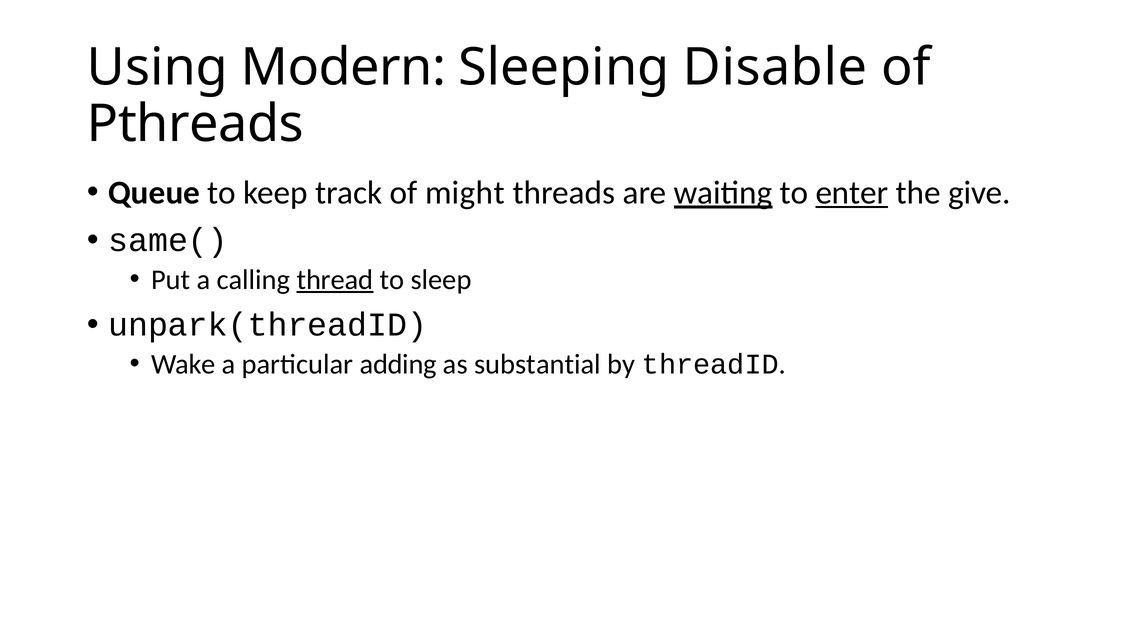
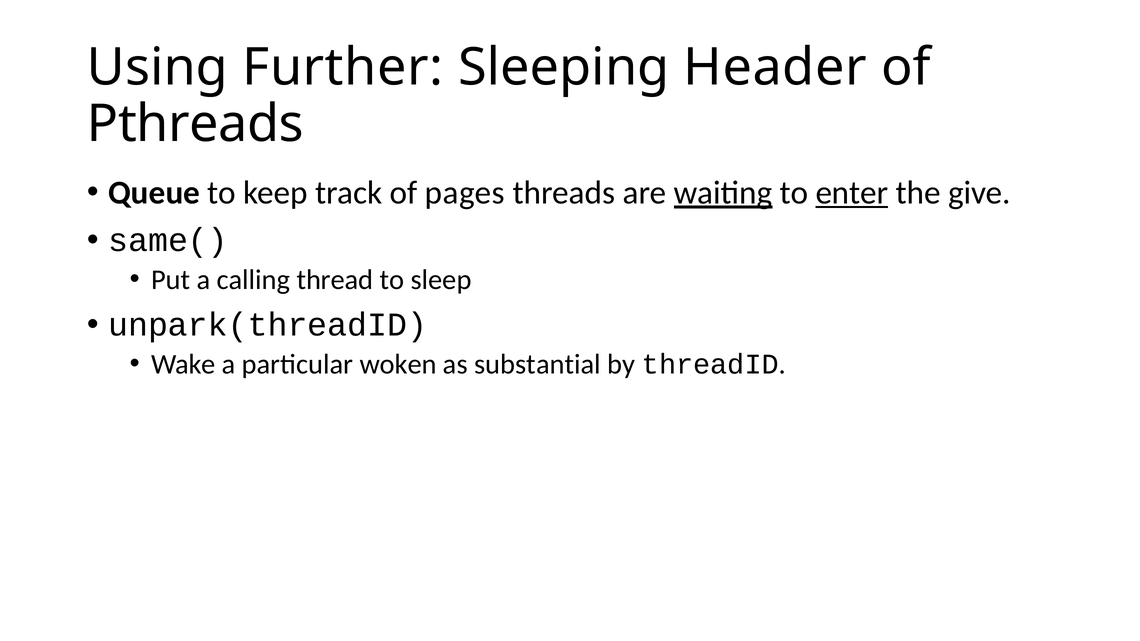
Modern: Modern -> Further
Disable: Disable -> Header
might: might -> pages
thread underline: present -> none
adding: adding -> woken
